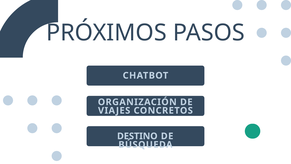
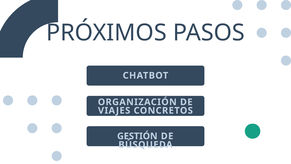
DESTINO: DESTINO -> GESTIÓN
